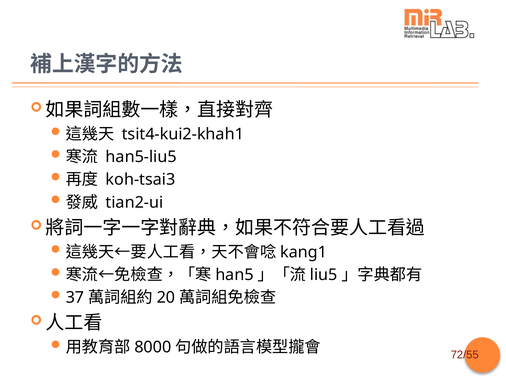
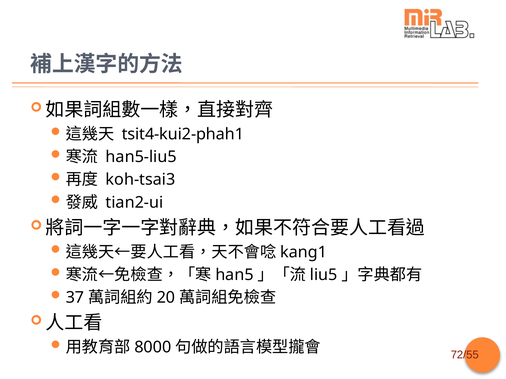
tsit4-kui2-khah1: tsit4-kui2-khah1 -> tsit4-kui2-phah1
